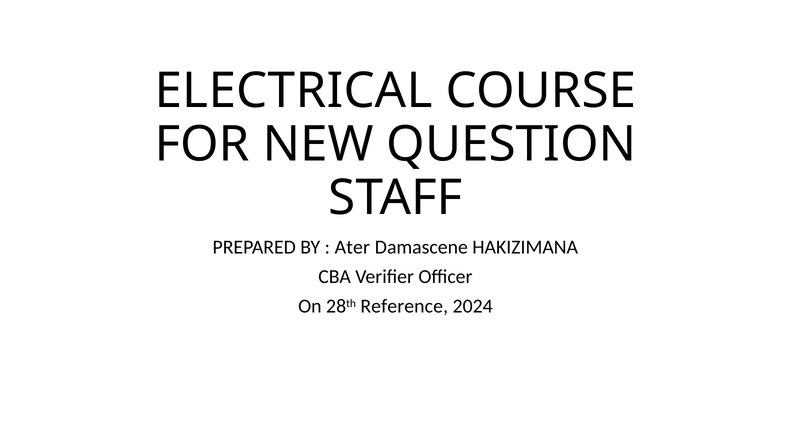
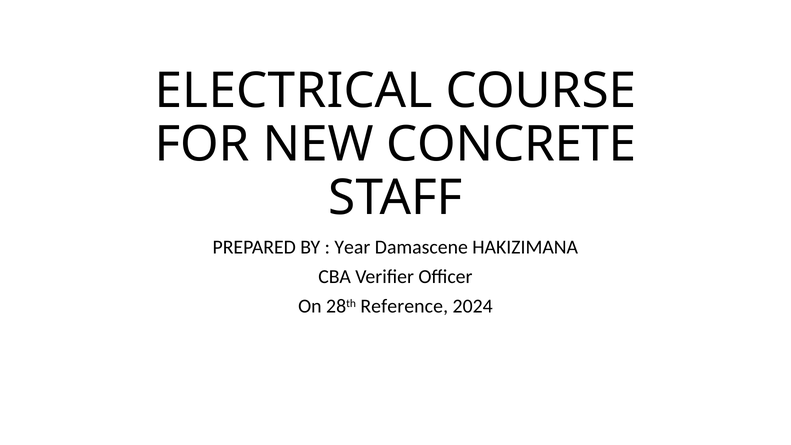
QUESTION: QUESTION -> CONCRETE
Ater: Ater -> Year
